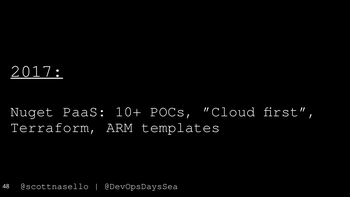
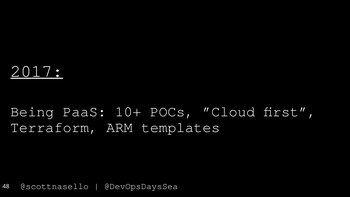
Nuget: Nuget -> Being
